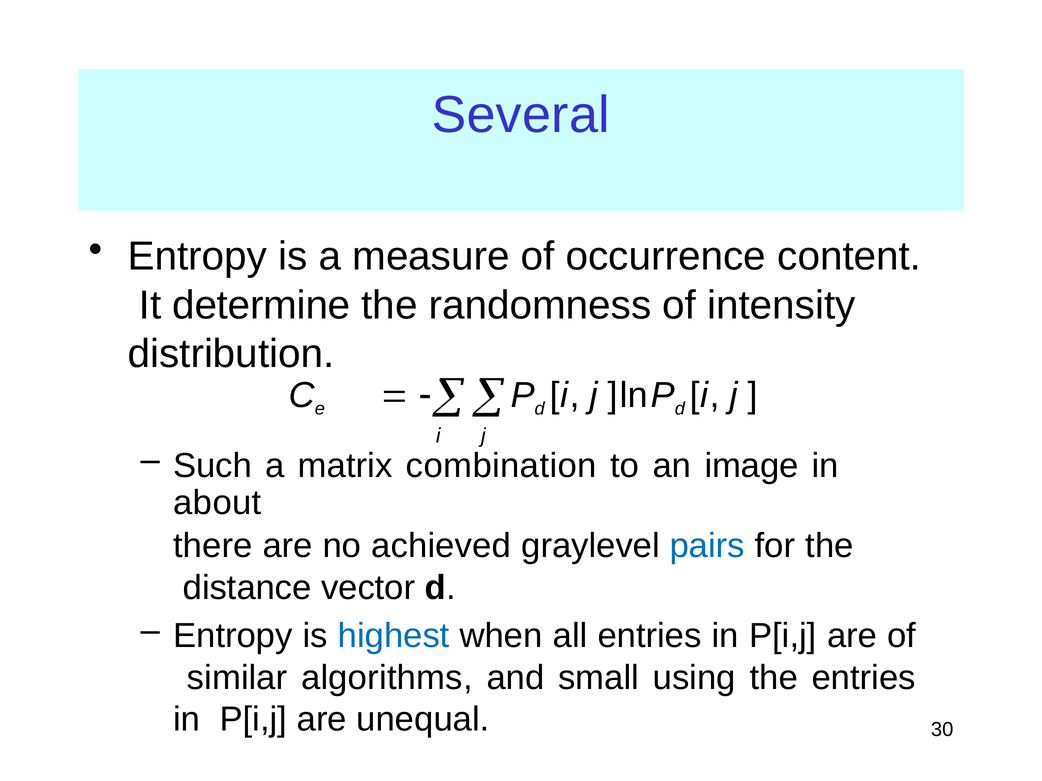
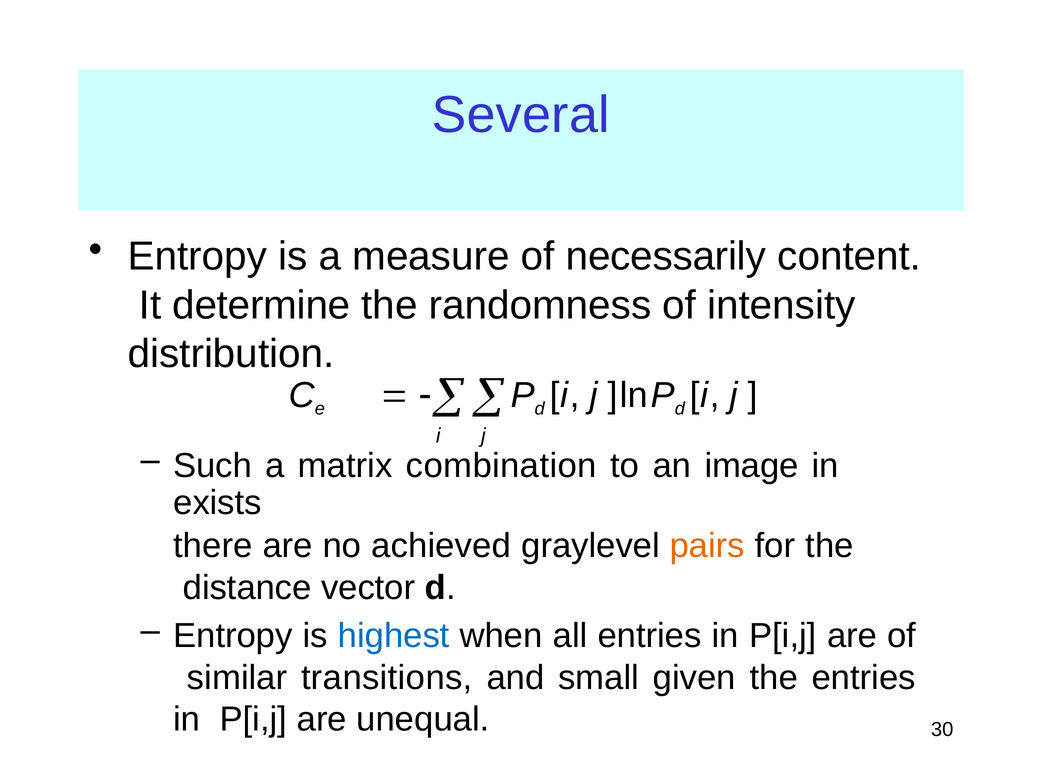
occurrence: occurrence -> necessarily
about: about -> exists
pairs colour: blue -> orange
algorithms: algorithms -> transitions
using: using -> given
